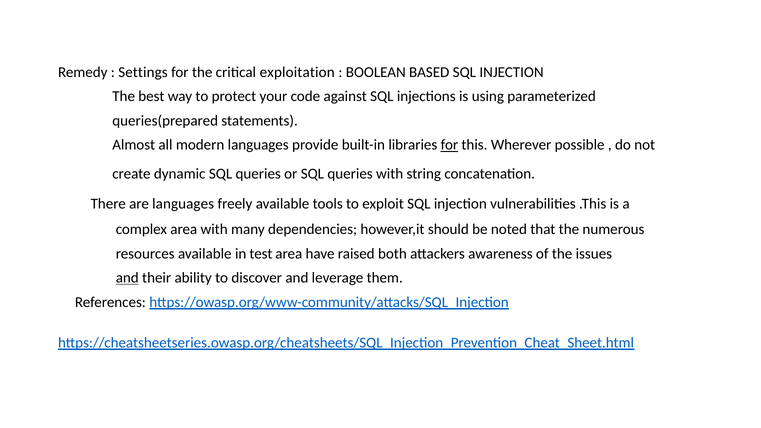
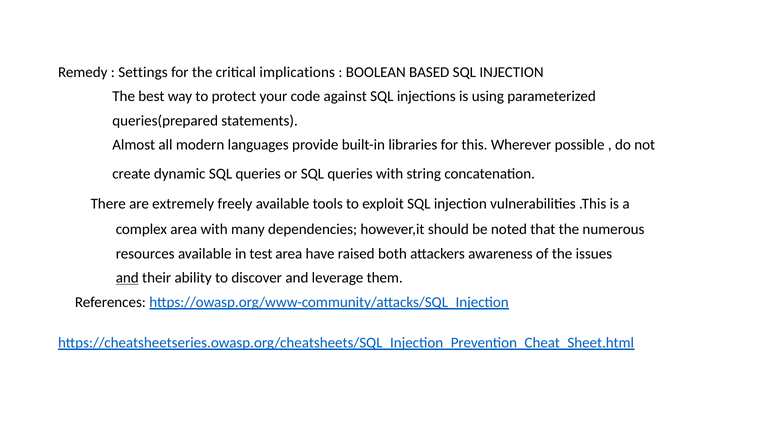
exploitation: exploitation -> implications
for at (449, 145) underline: present -> none
are languages: languages -> extremely
